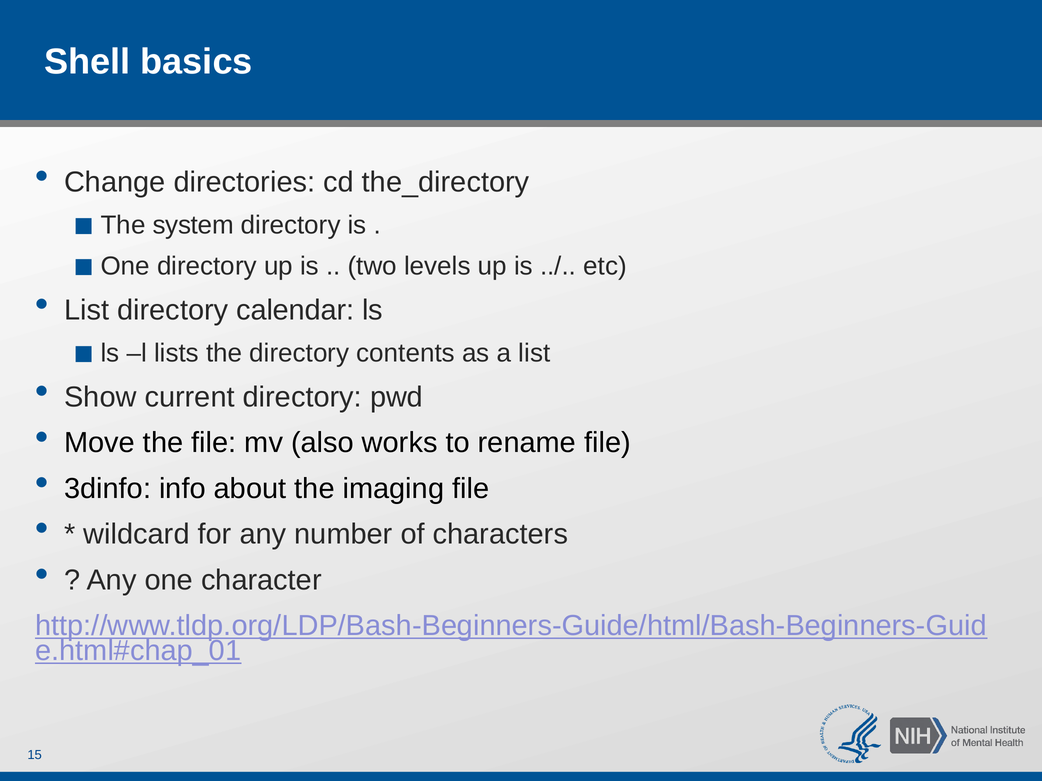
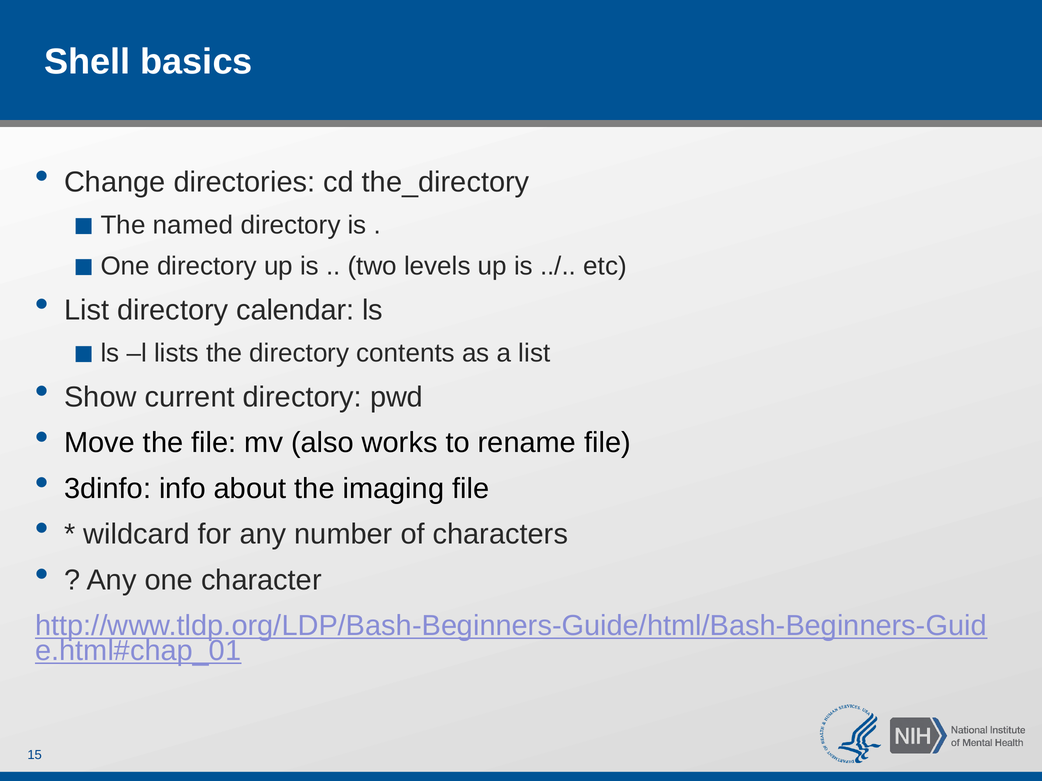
system: system -> named
